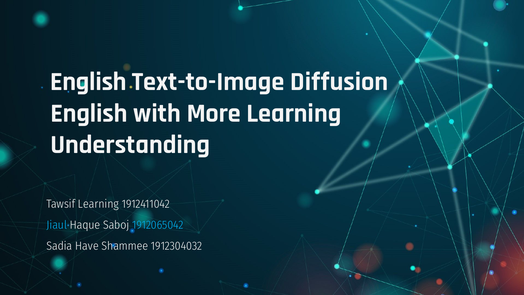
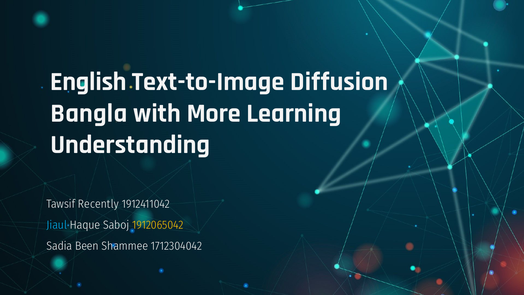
English at (89, 113): English -> Bangla
Tawsif Learning: Learning -> Recently
1912065042 colour: light blue -> yellow
Have: Have -> Been
1912304032: 1912304032 -> 1712304042
